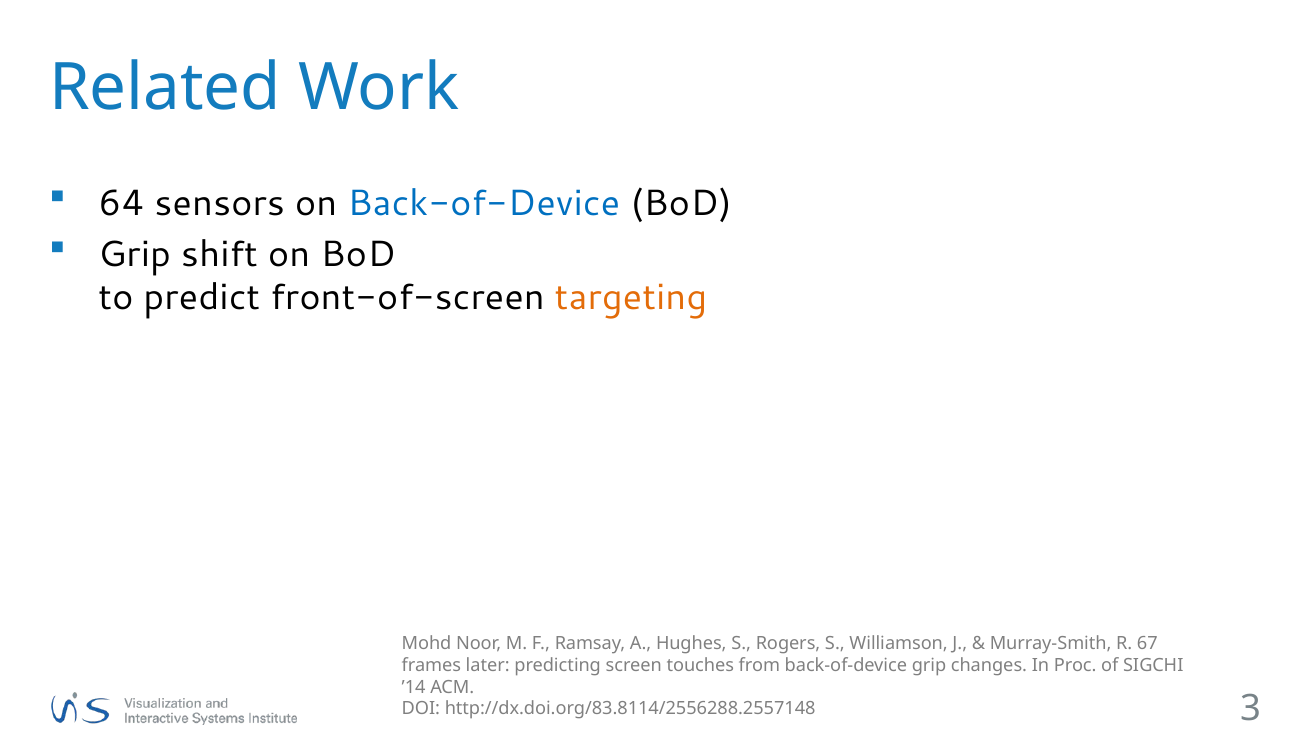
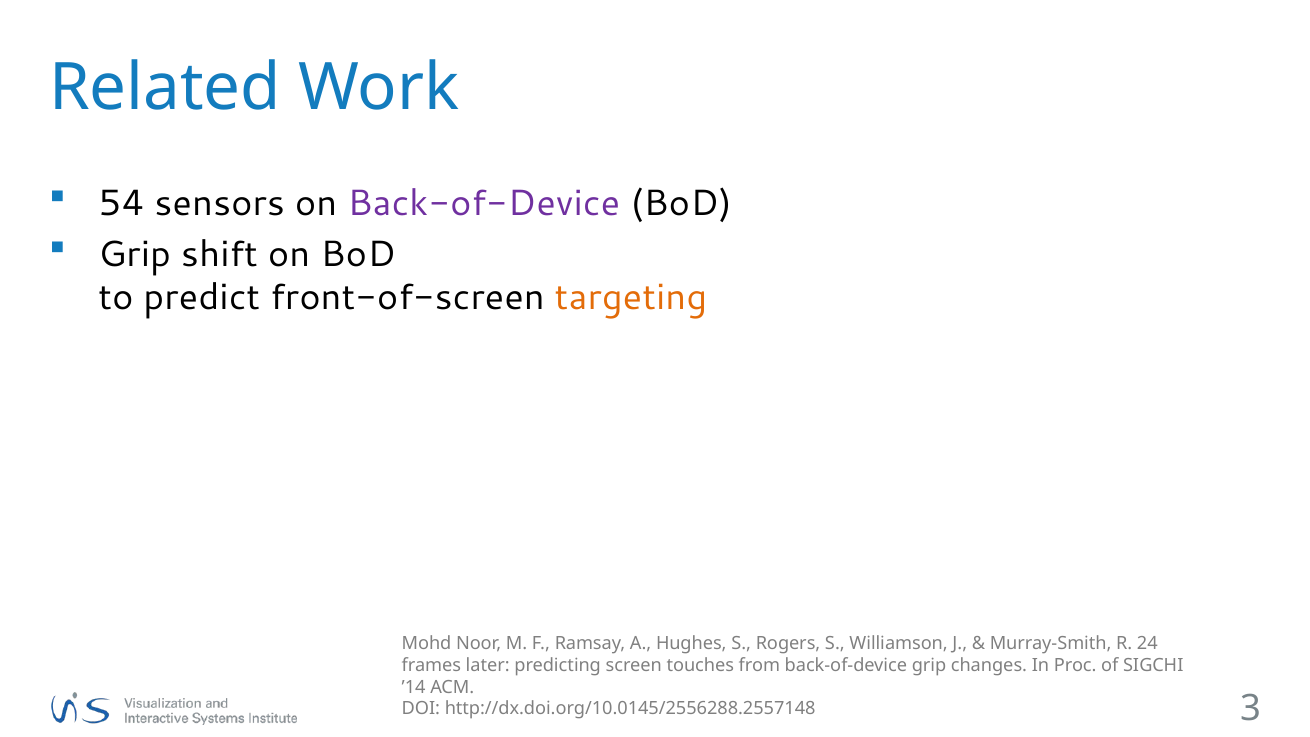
64: 64 -> 54
Back-of-Device at (484, 203) colour: blue -> purple
67: 67 -> 24
http://dx.doi.org/83.8114/2556288.2557148: http://dx.doi.org/83.8114/2556288.2557148 -> http://dx.doi.org/10.0145/2556288.2557148
